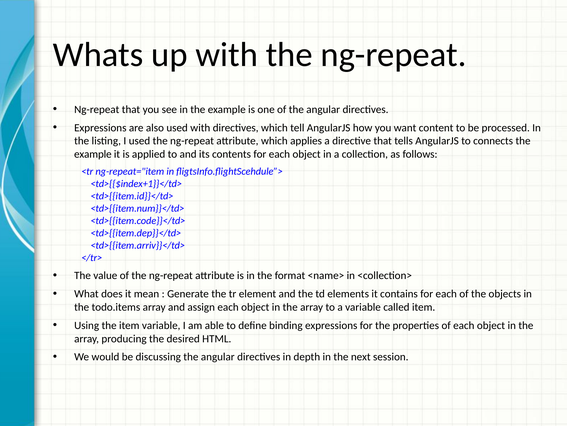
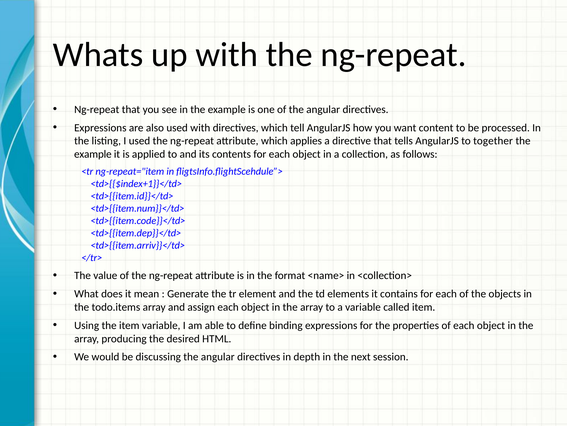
connects: connects -> together
